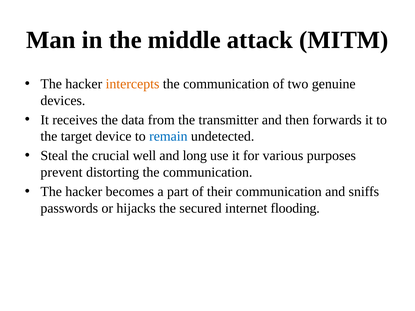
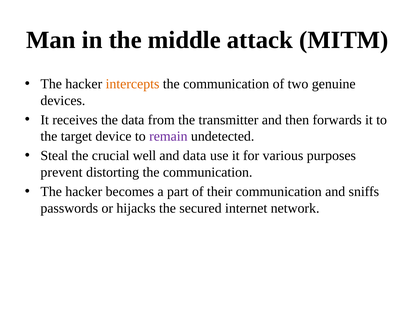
remain colour: blue -> purple
and long: long -> data
flooding: flooding -> network
